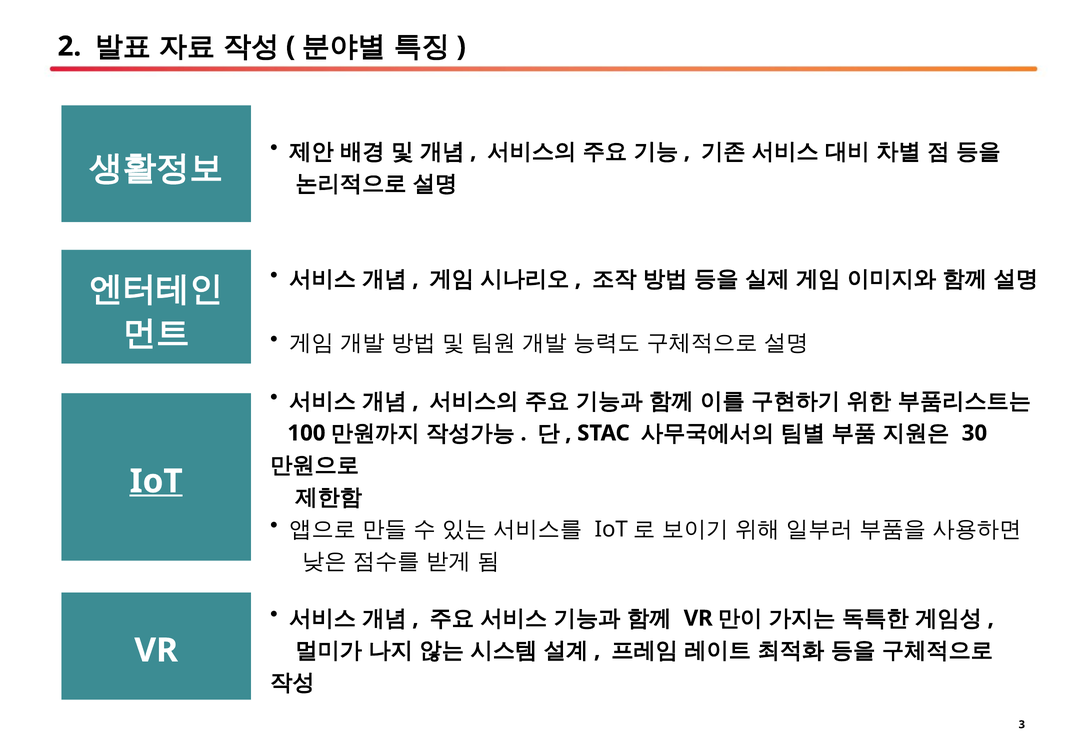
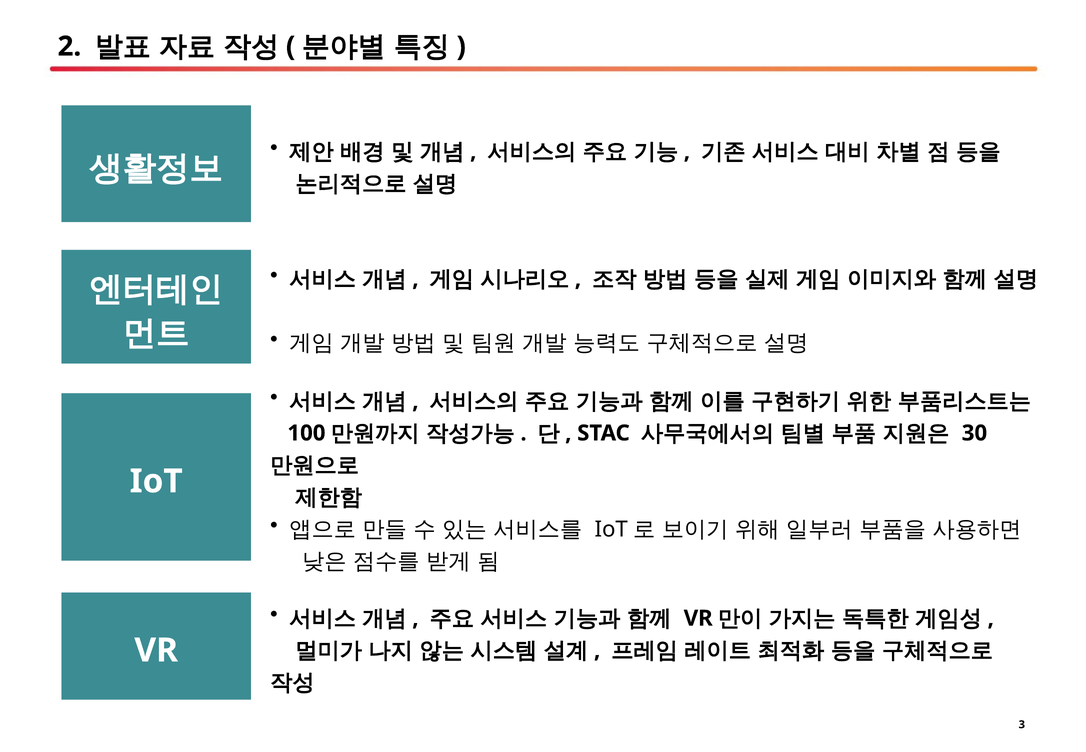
IoT underline: present -> none
